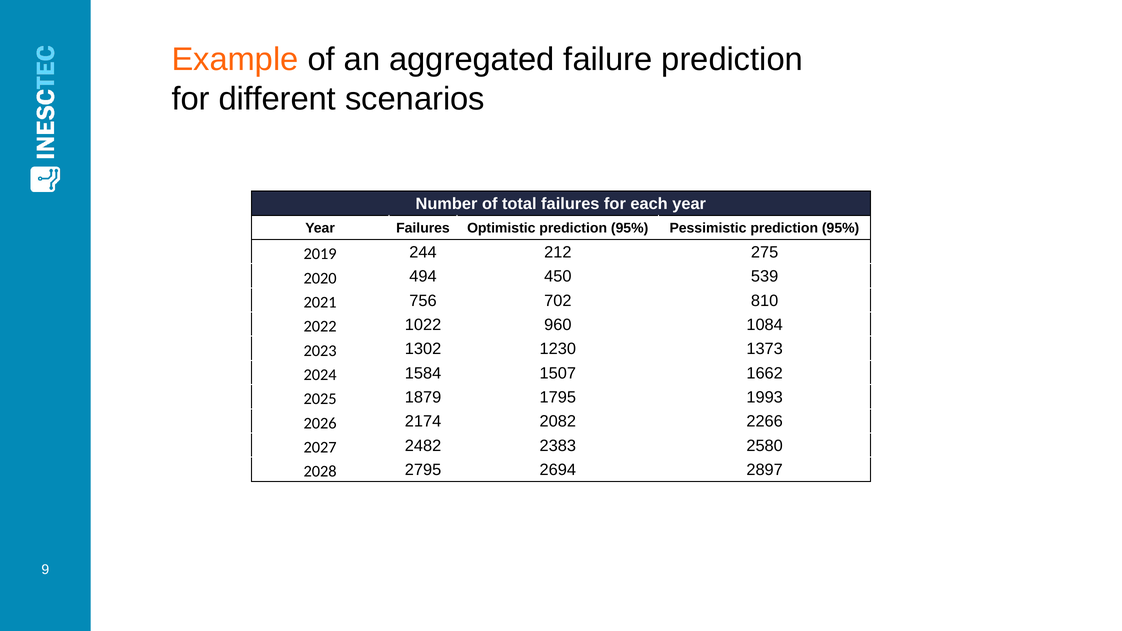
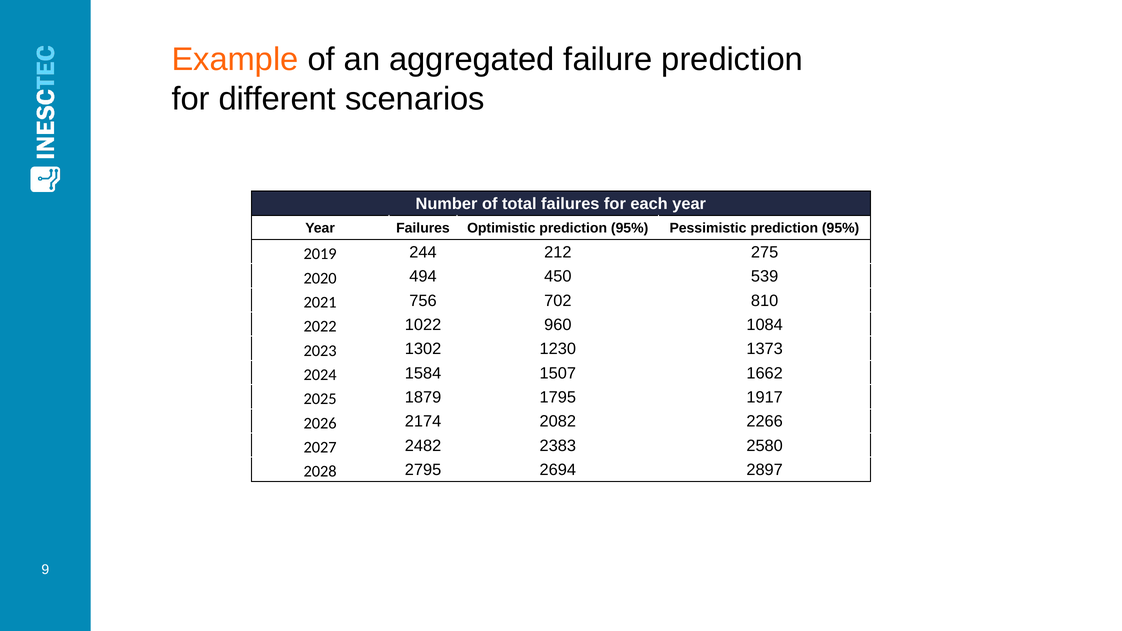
1993: 1993 -> 1917
